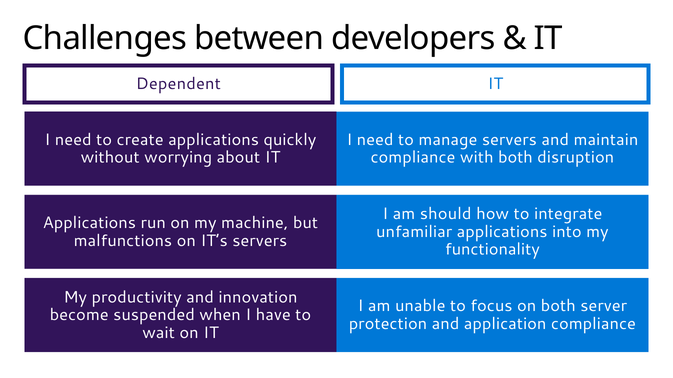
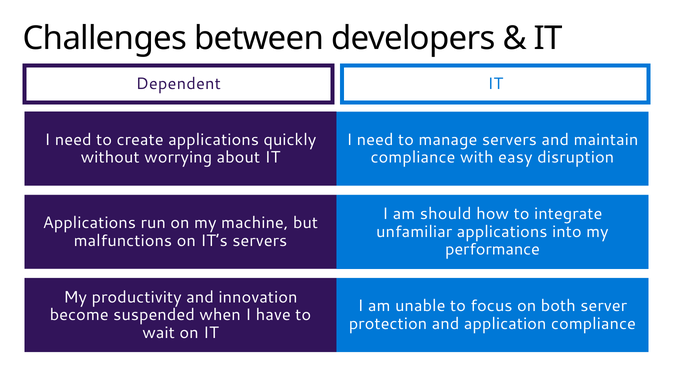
with both: both -> easy
functionality: functionality -> performance
